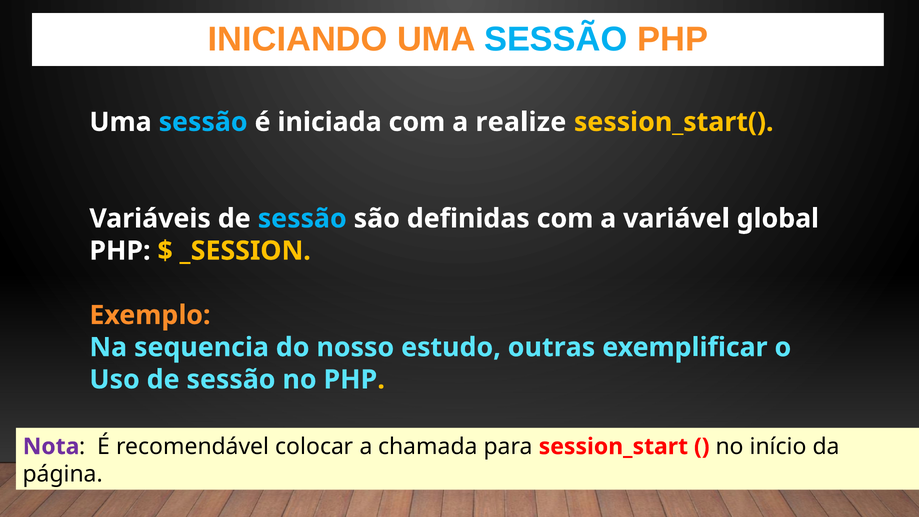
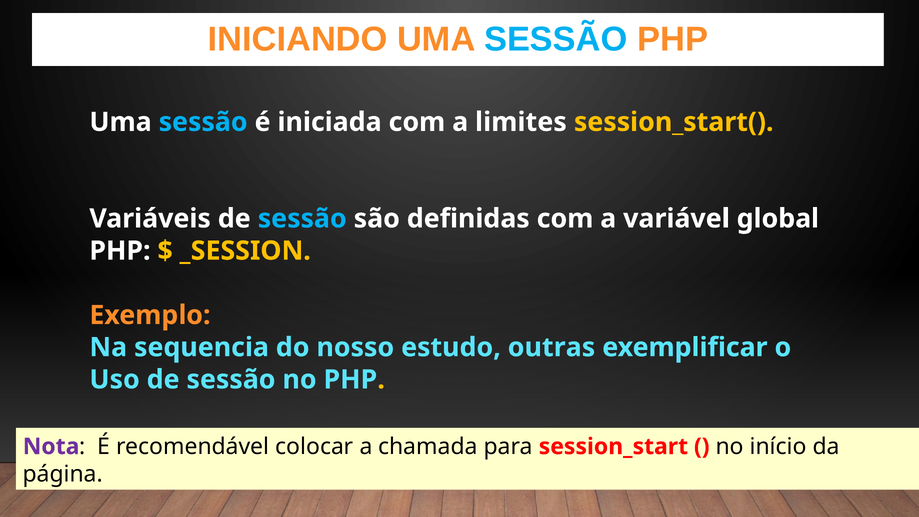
realize: realize -> limites
